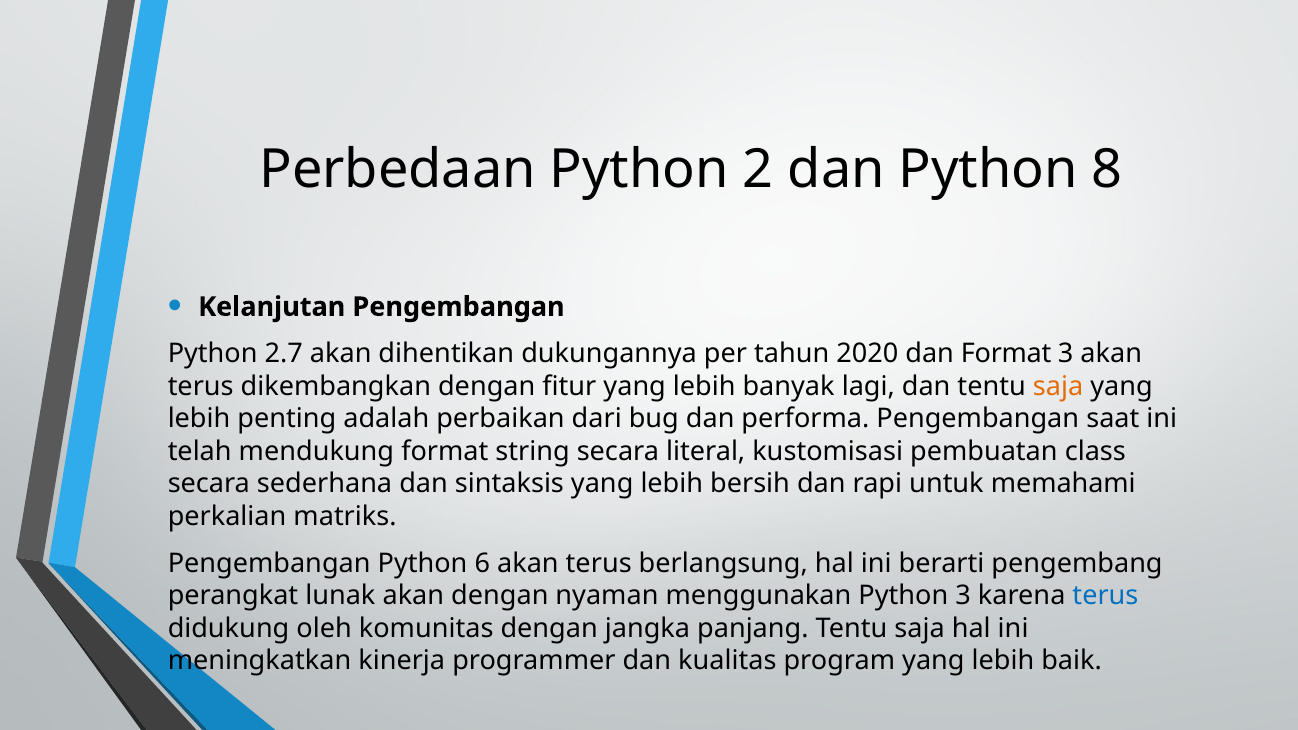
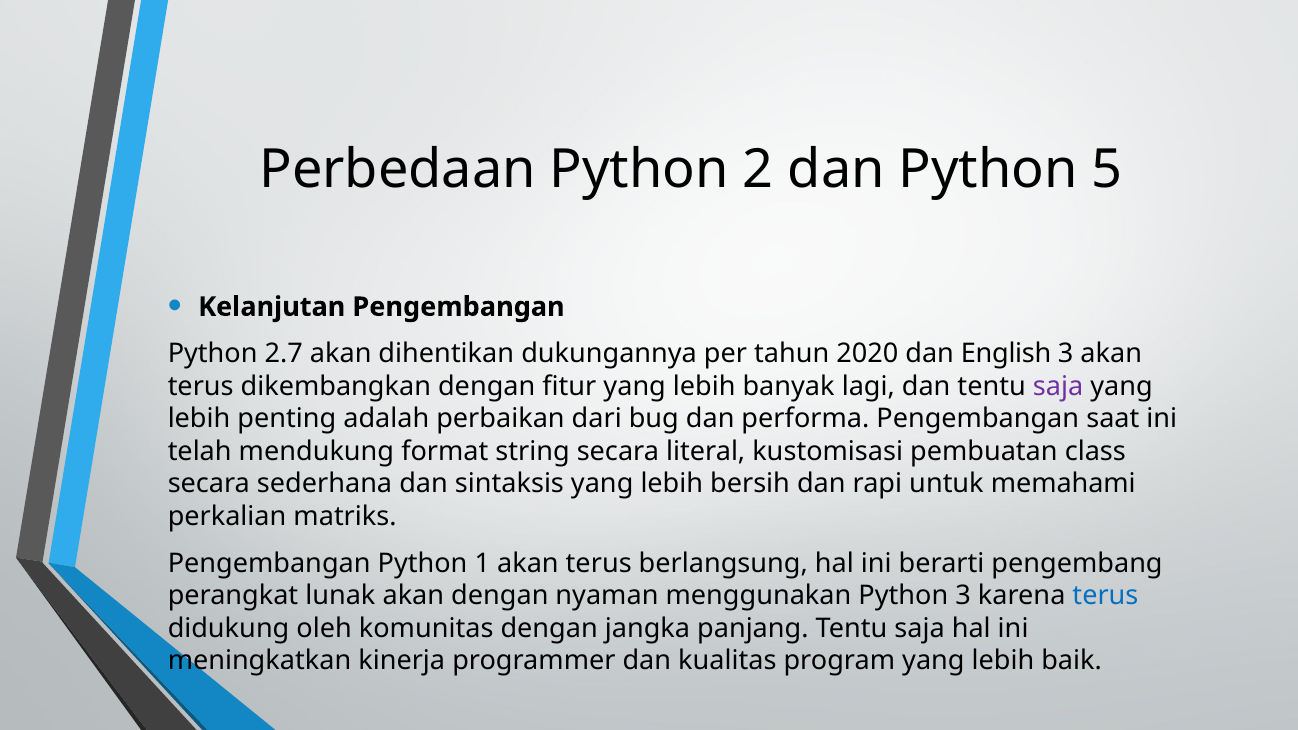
8: 8 -> 5
dan Format: Format -> English
saja at (1058, 386) colour: orange -> purple
6: 6 -> 1
